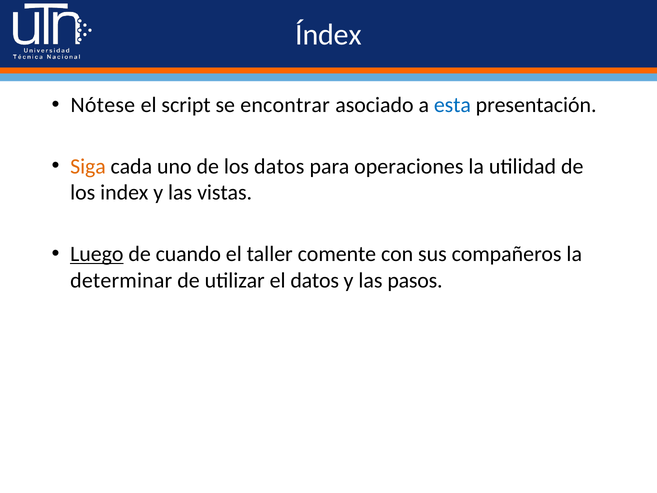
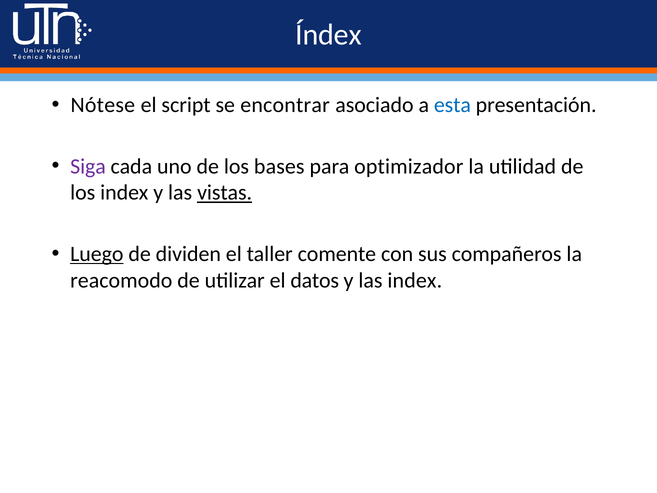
Siga colour: orange -> purple
los datos: datos -> bases
operaciones: operaciones -> optimizador
vistas underline: none -> present
cuando: cuando -> dividen
determinar: determinar -> reacomodo
las pasos: pasos -> index
